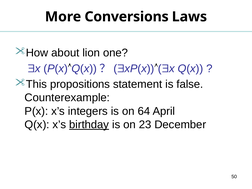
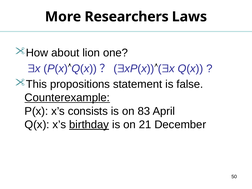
Conversions: Conversions -> Researchers
Counterexample underline: none -> present
integers: integers -> consists
64: 64 -> 83
23: 23 -> 21
